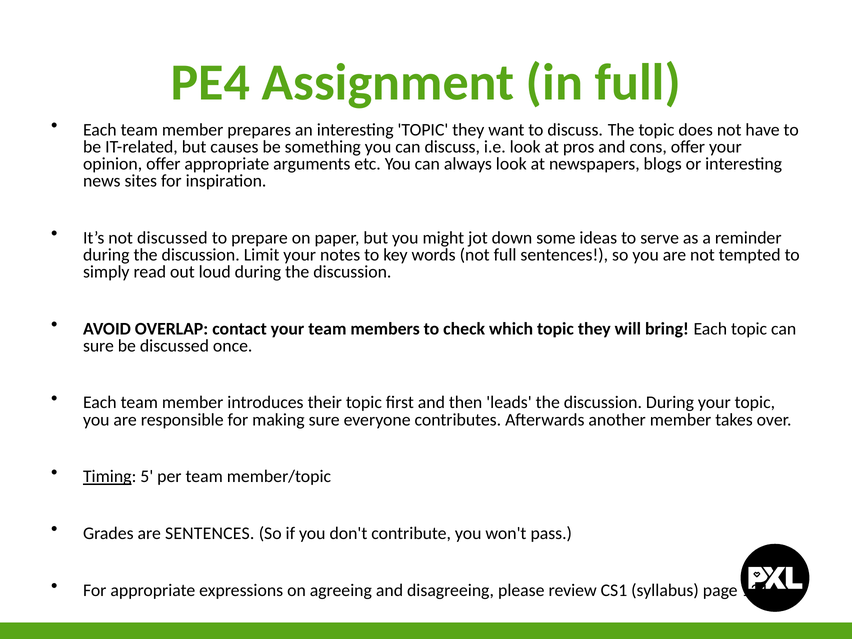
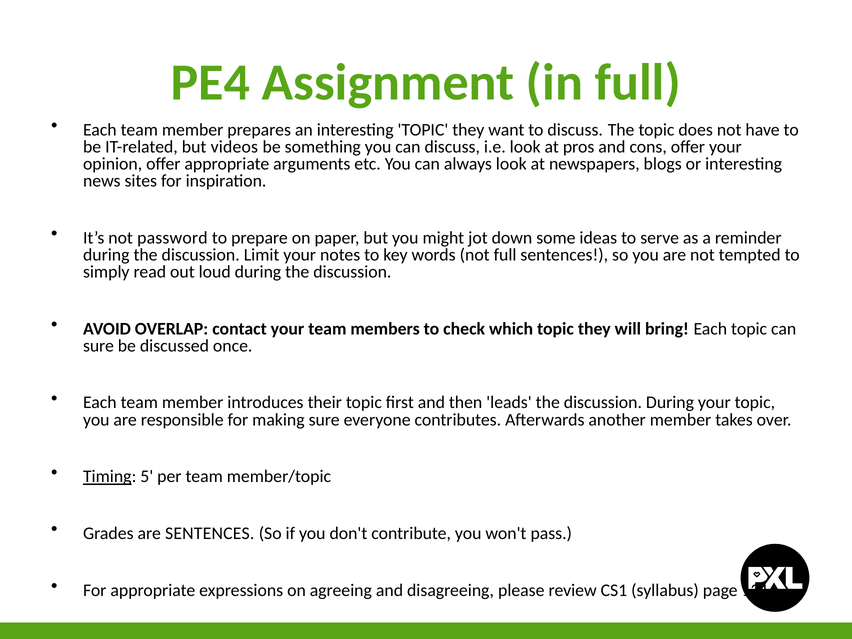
causes: causes -> videos
not discussed: discussed -> password
